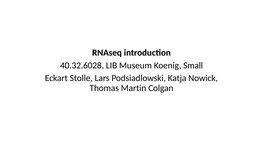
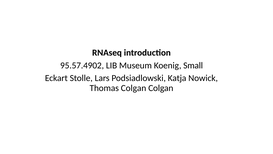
40.32.6028: 40.32.6028 -> 95.57.4902
Thomas Martin: Martin -> Colgan
